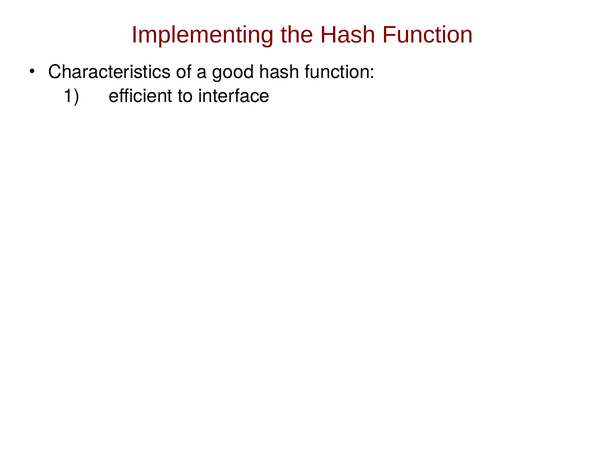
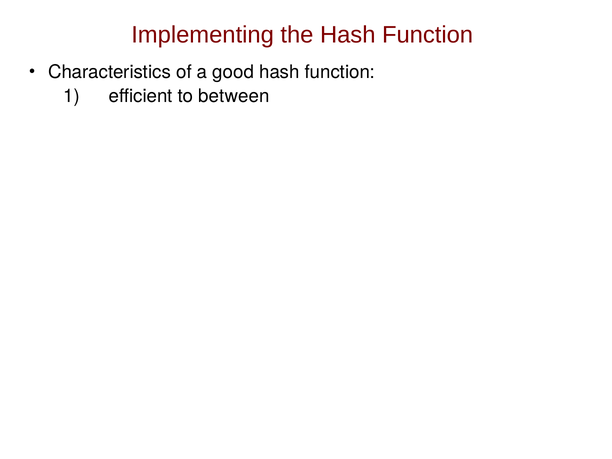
interface: interface -> between
